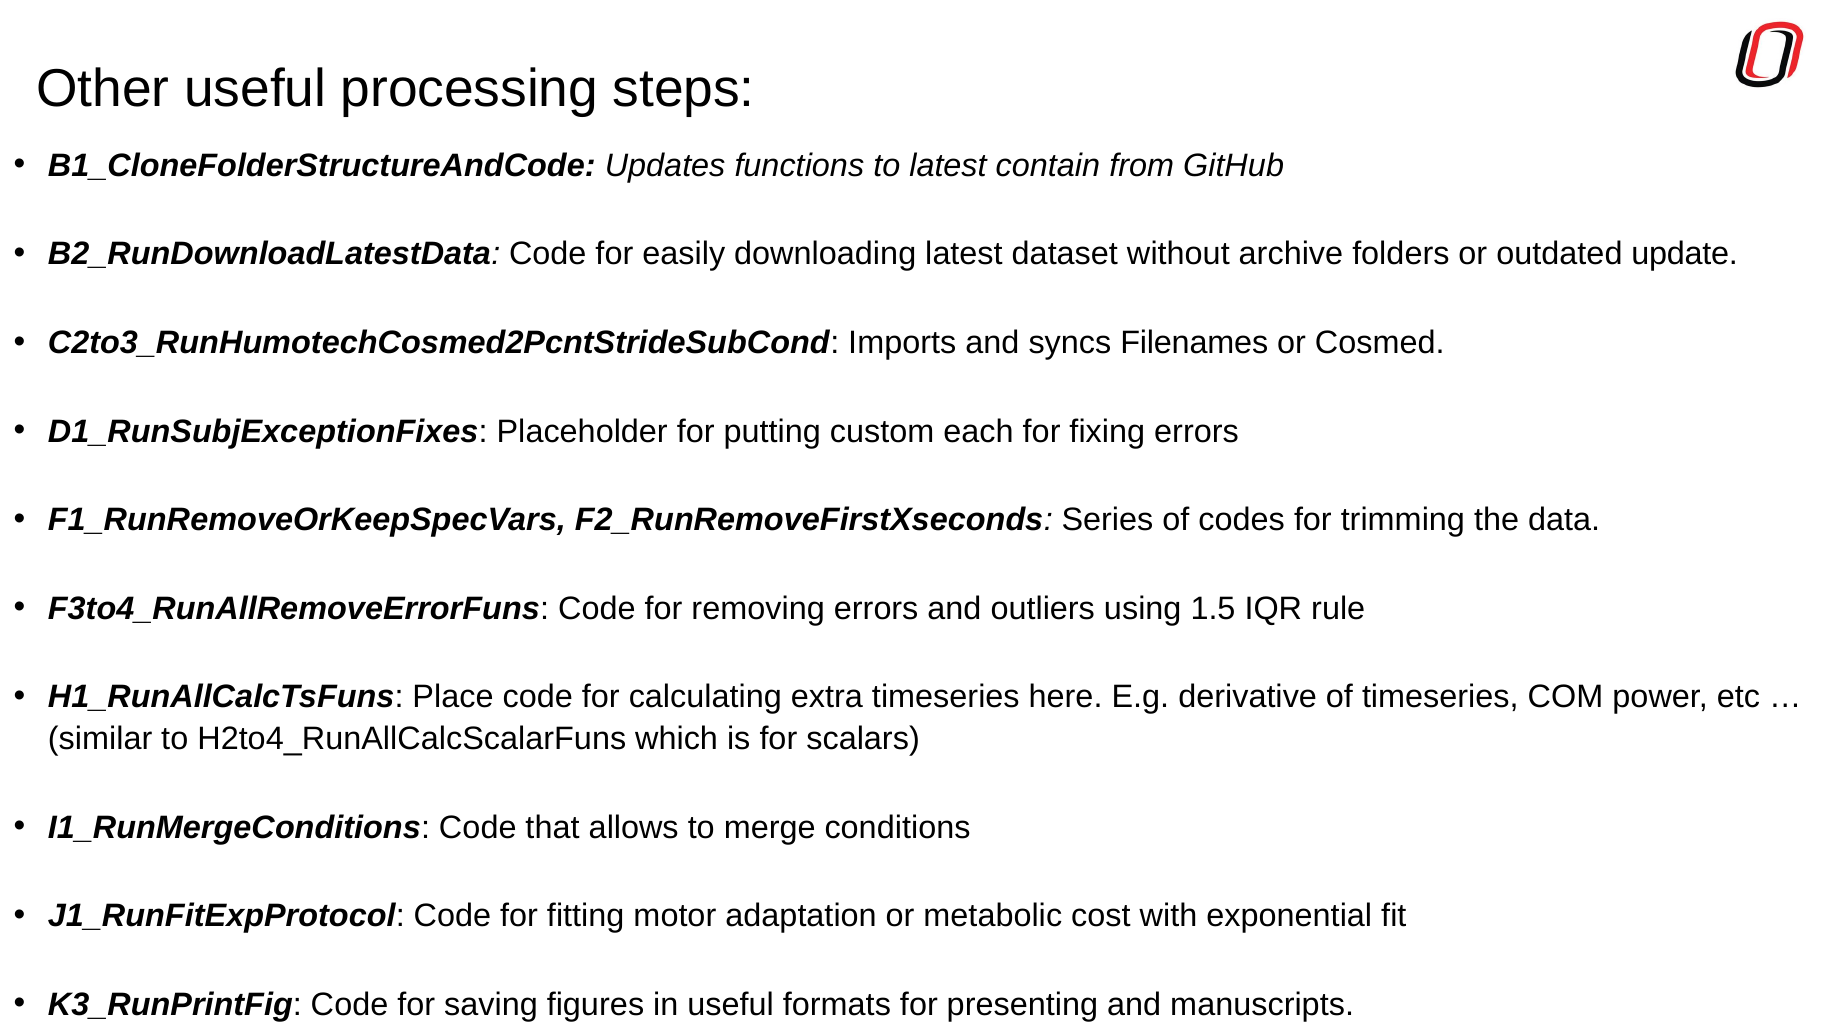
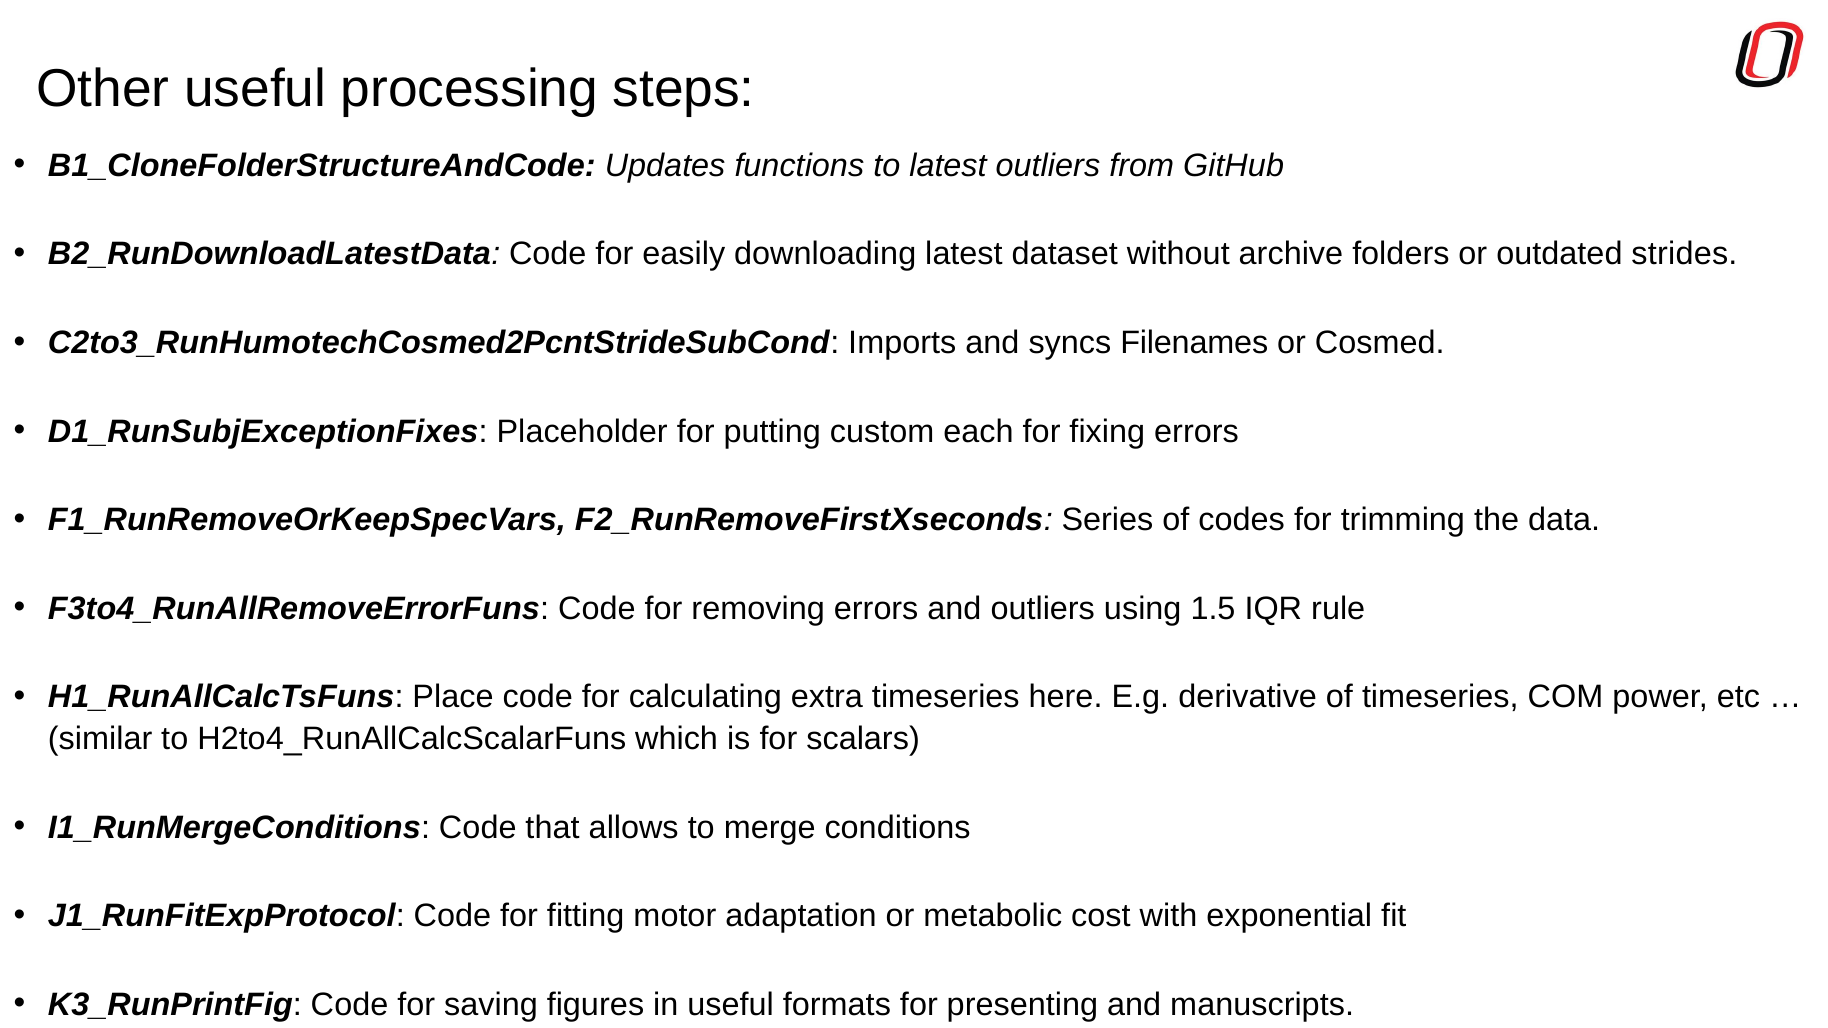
latest contain: contain -> outliers
update: update -> strides
